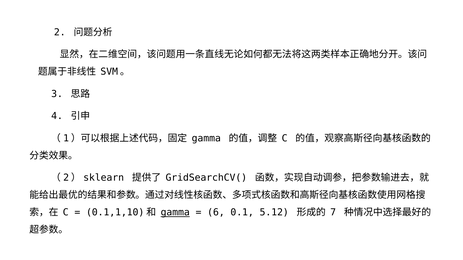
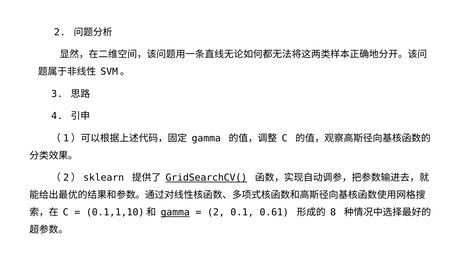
GridSearchCV( underline: none -> present
6 at (216, 213): 6 -> 2
5.12: 5.12 -> 0.61
7: 7 -> 8
